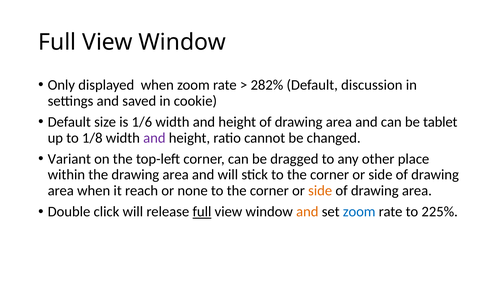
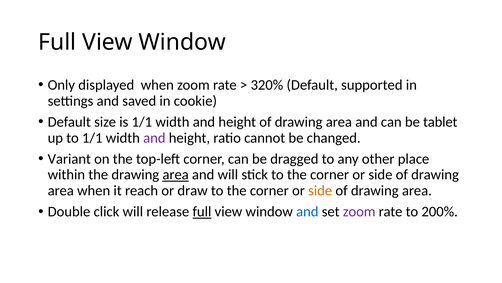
282%: 282% -> 320%
discussion: discussion -> supported
is 1/6: 1/6 -> 1/1
to 1/8: 1/8 -> 1/1
area at (176, 174) underline: none -> present
none: none -> draw
and at (307, 211) colour: orange -> blue
zoom at (359, 211) colour: blue -> purple
225%: 225% -> 200%
